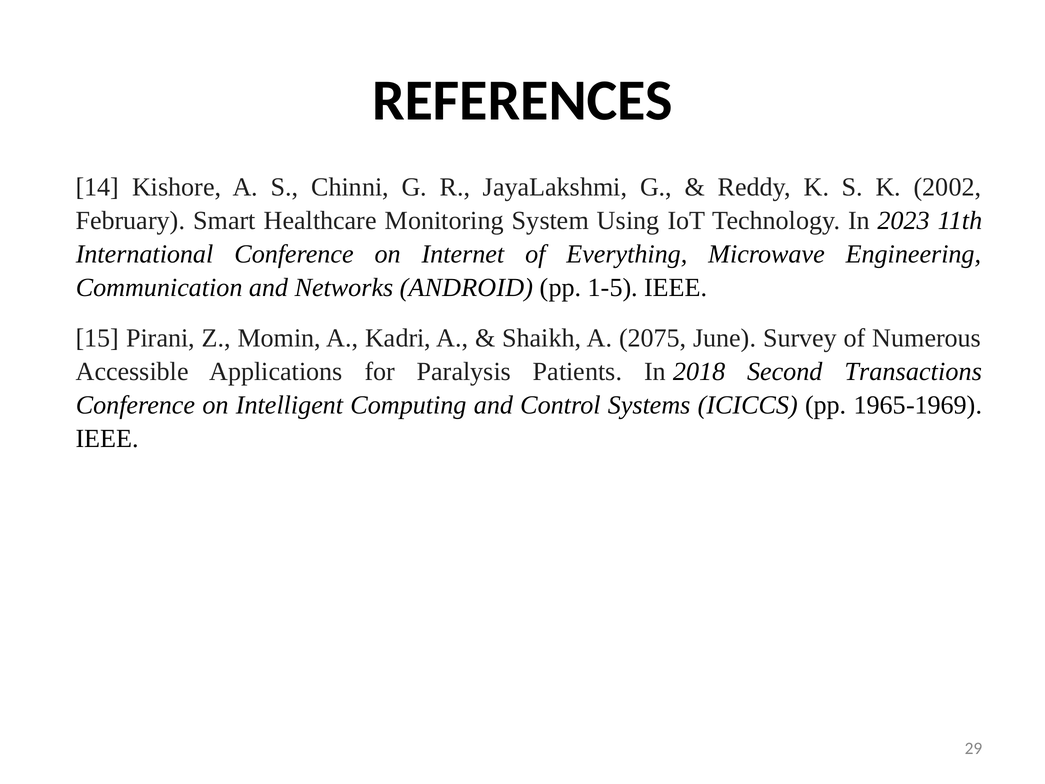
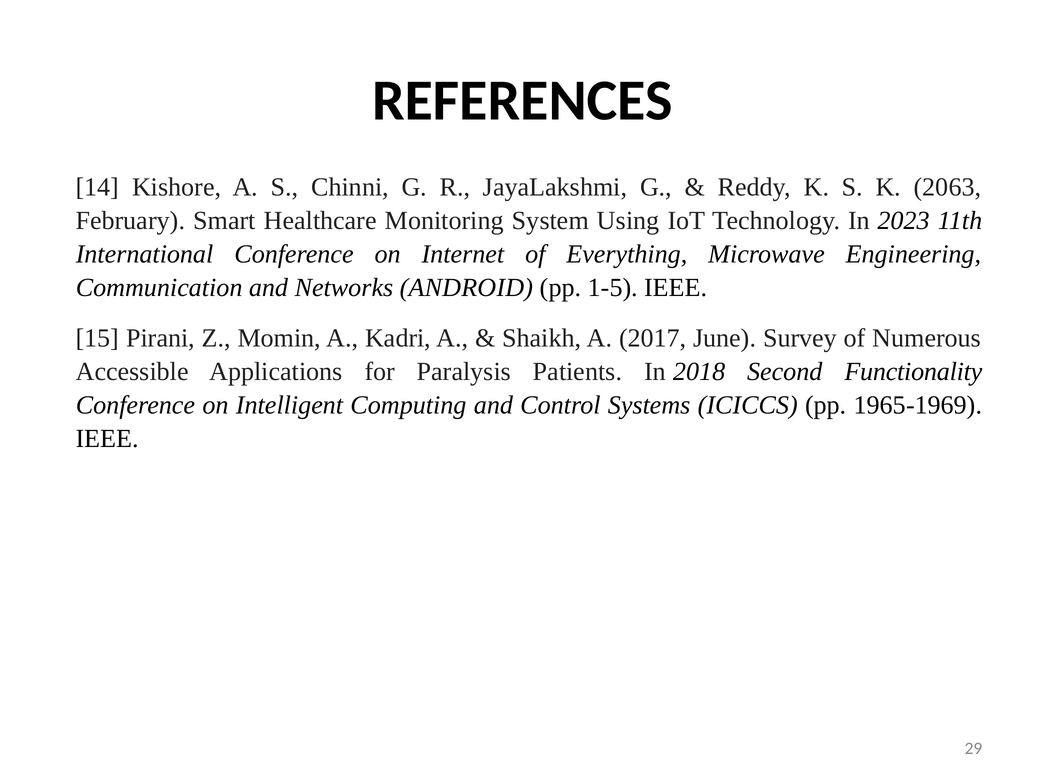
2002: 2002 -> 2063
2075: 2075 -> 2017
Transactions: Transactions -> Functionality
